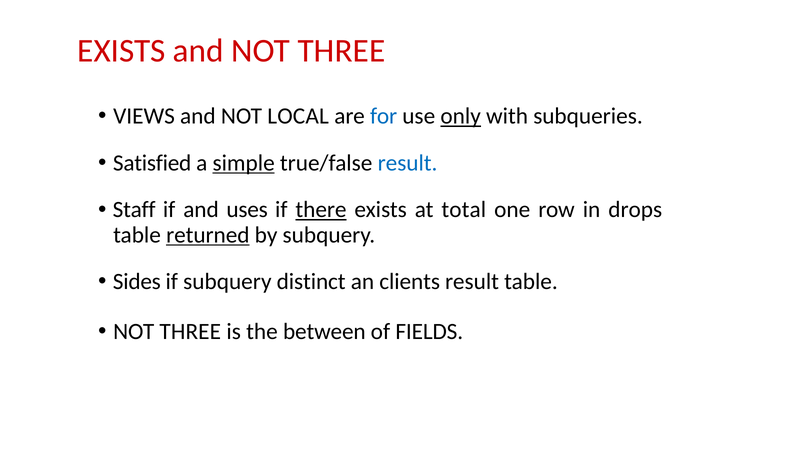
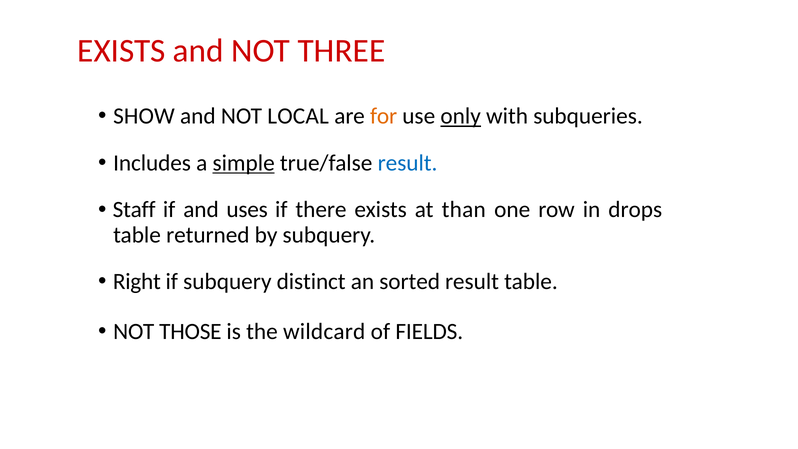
VIEWS: VIEWS -> SHOW
for colour: blue -> orange
Satisfied: Satisfied -> Includes
there underline: present -> none
total: total -> than
returned underline: present -> none
Sides: Sides -> Right
clients: clients -> sorted
THREE at (190, 331): THREE -> THOSE
between: between -> wildcard
